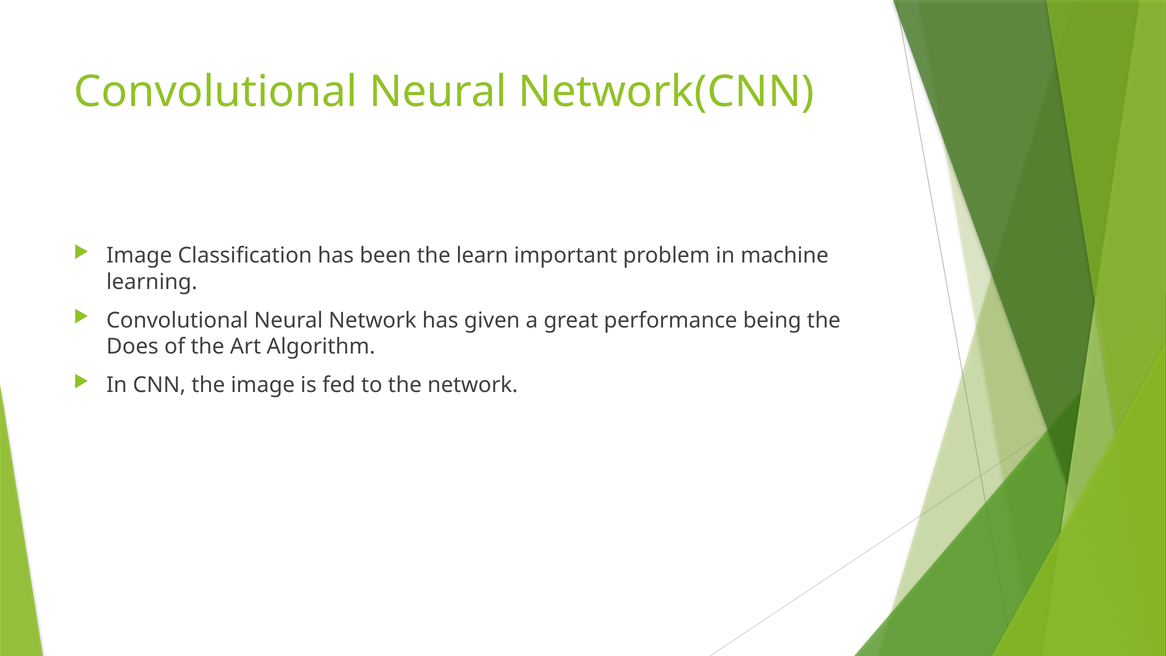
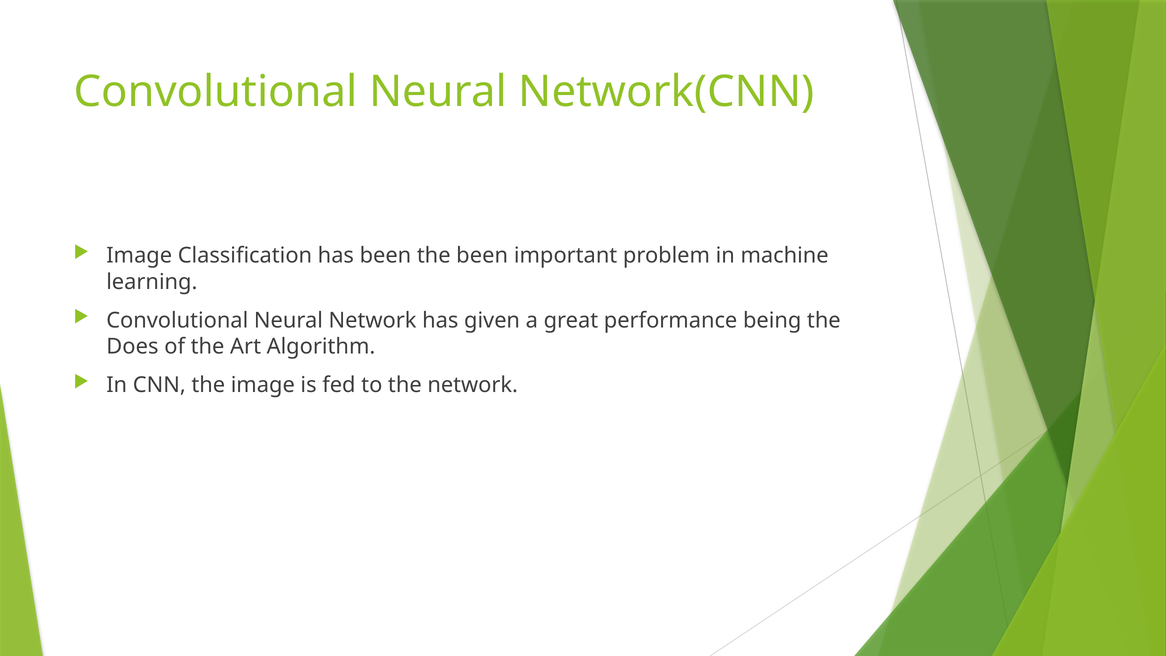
the learn: learn -> been
